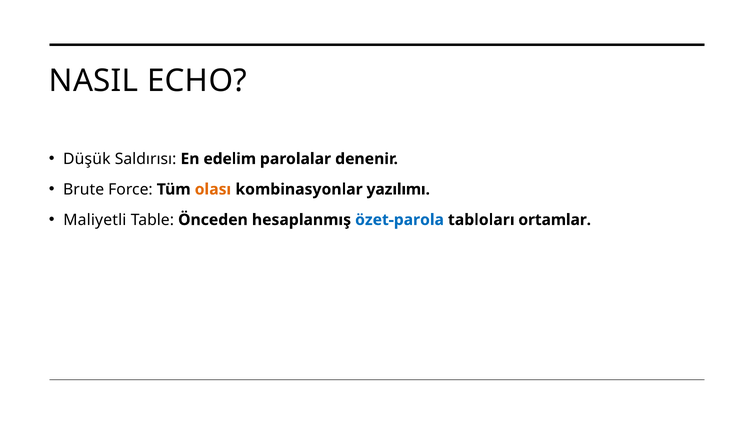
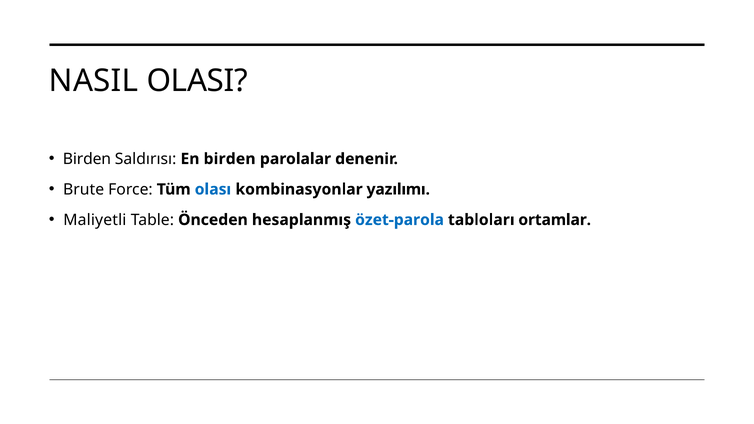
ECHO: ECHO -> OLASI
Düşük at (87, 159): Düşük -> Birden
En edelim: edelim -> birden
olası colour: orange -> blue
